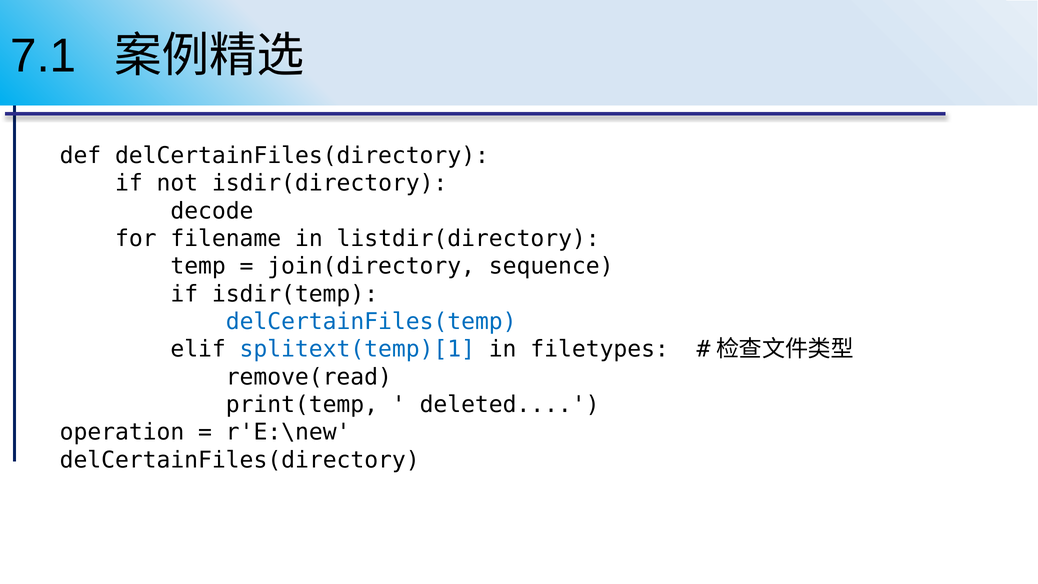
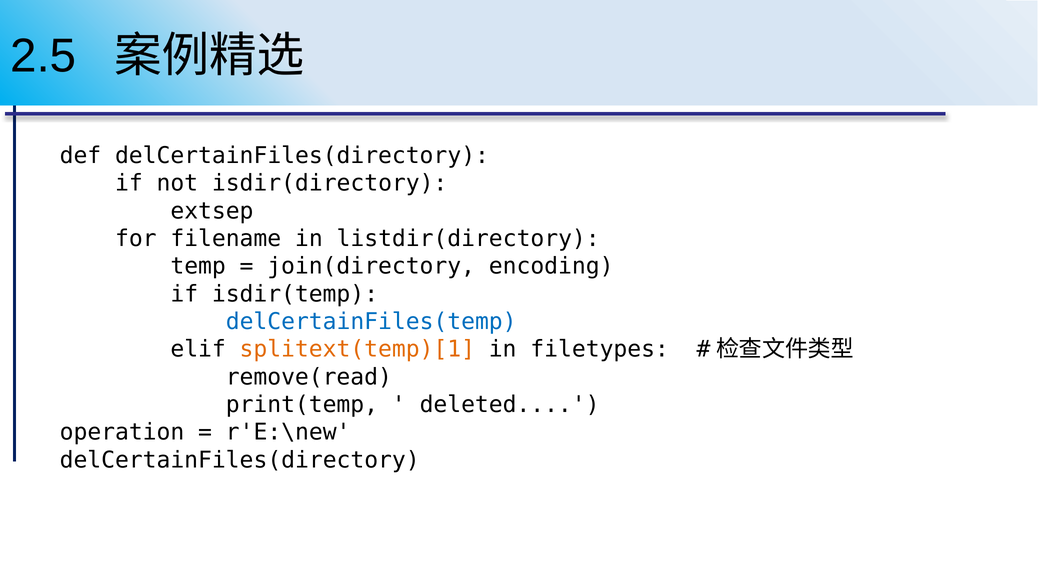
7.1: 7.1 -> 2.5
decode: decode -> extsep
sequence: sequence -> encoding
splitext(temp)[1 colour: blue -> orange
